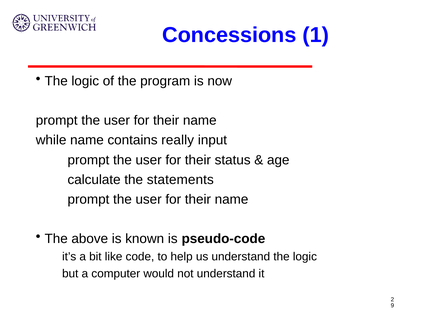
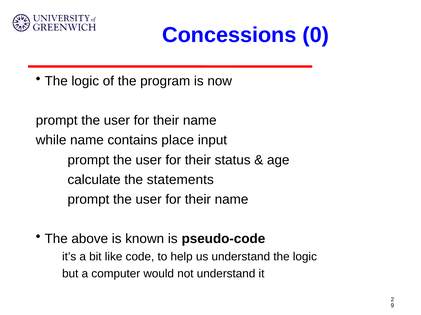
1: 1 -> 0
really: really -> place
